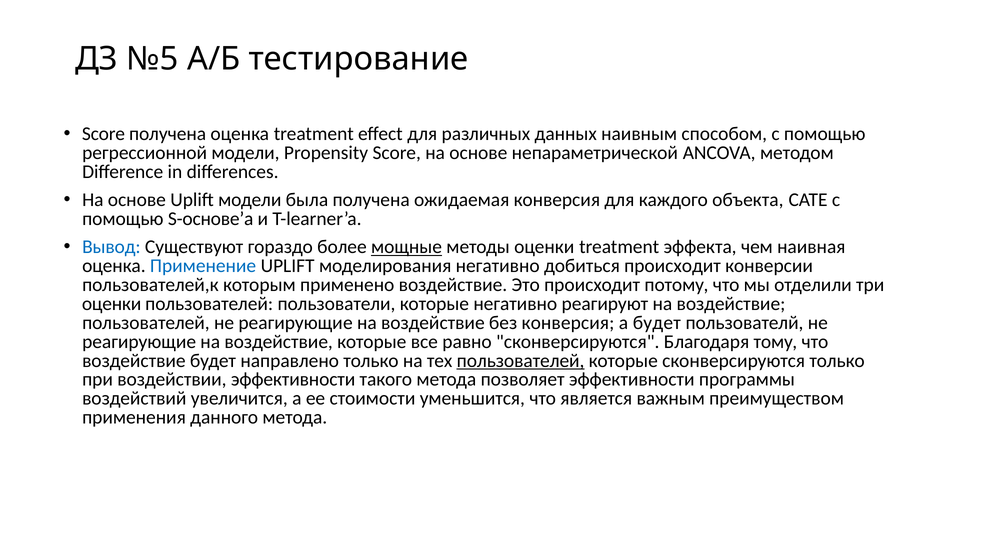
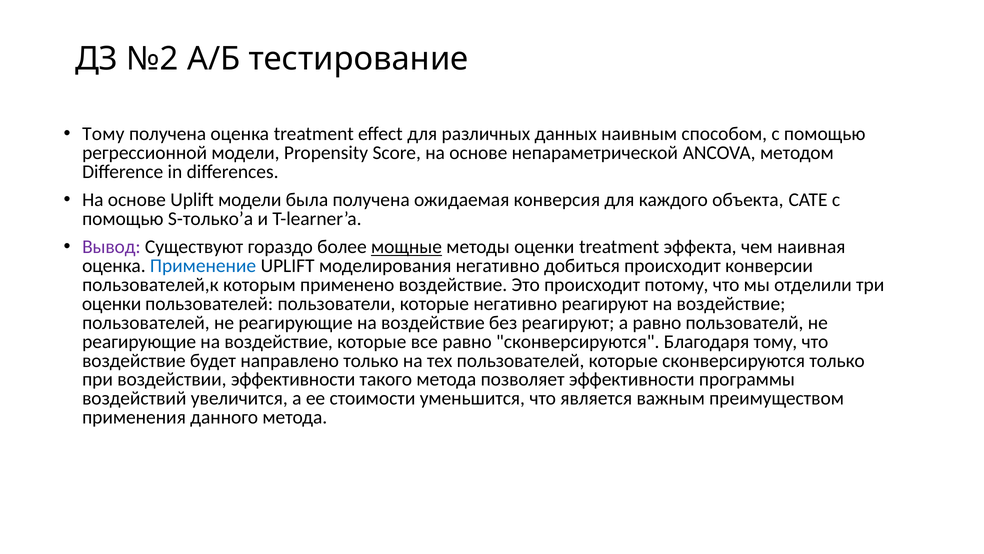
№5: №5 -> №2
Score at (103, 134): Score -> Тому
S-основе’a: S-основе’a -> S-только’a
Вывод colour: blue -> purple
без конверсия: конверсия -> реагируют
а будет: будет -> равно
пользователей at (521, 360) underline: present -> none
